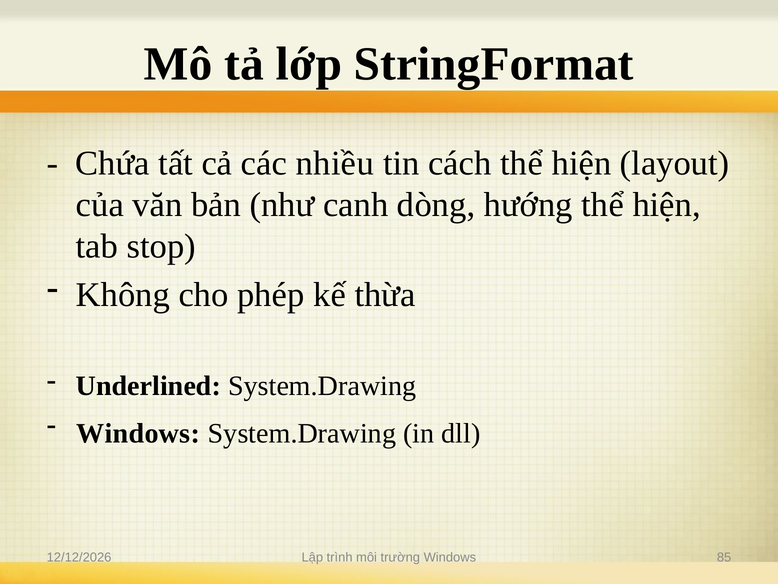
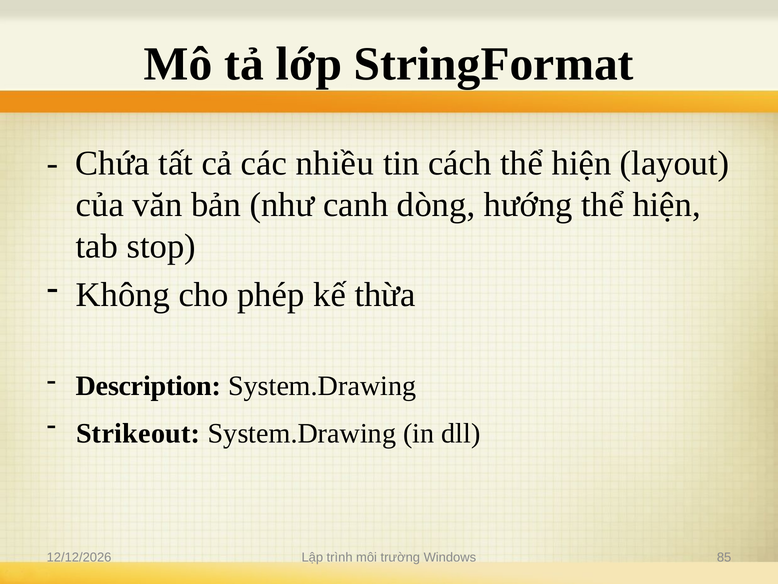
Underlined: Underlined -> Description
Windows at (138, 433): Windows -> Strikeout
